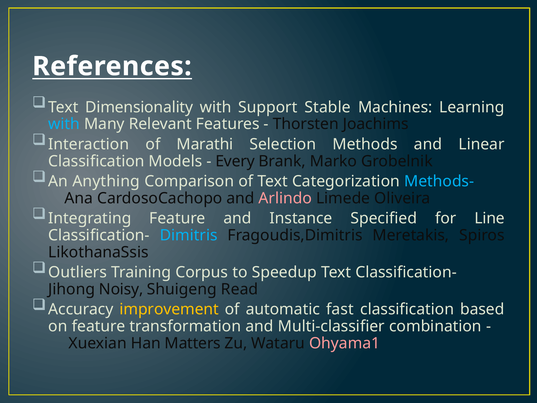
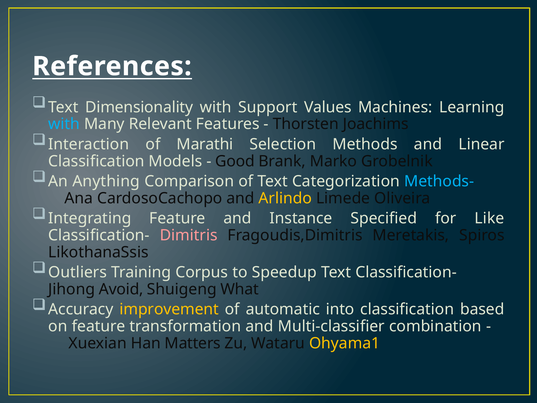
Stable: Stable -> Values
Every: Every -> Good
Arlindo colour: pink -> yellow
Line: Line -> Like
Dimitris colour: light blue -> pink
Noisy: Noisy -> Avoid
Read: Read -> What
fast: fast -> into
Ohyama1 colour: pink -> yellow
